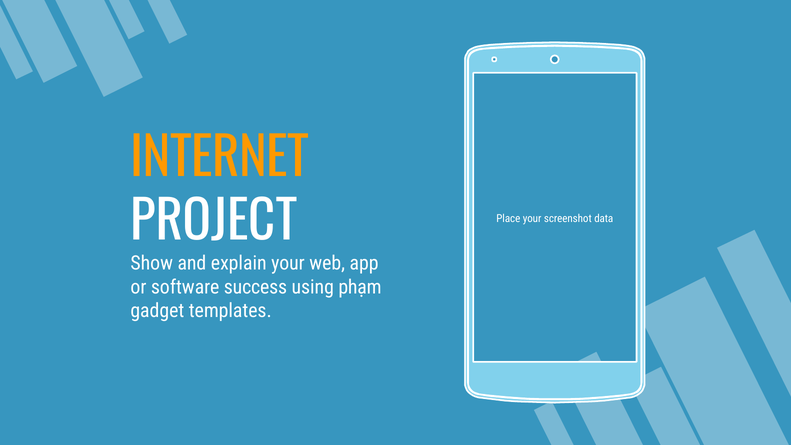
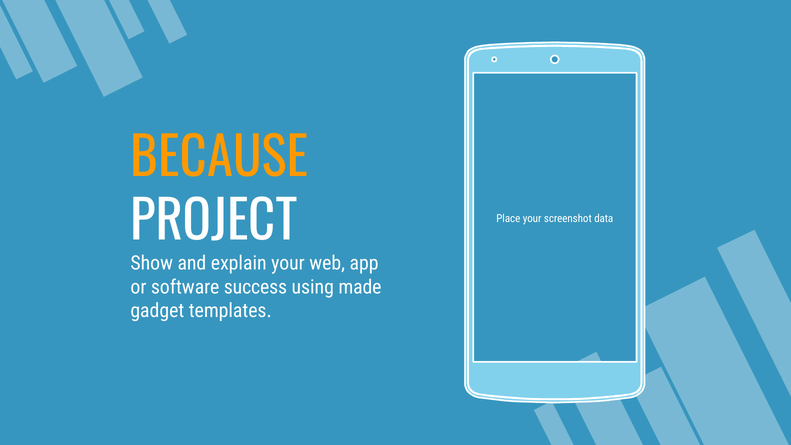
INTERNET: INTERNET -> BECAUSE
phạm: phạm -> made
